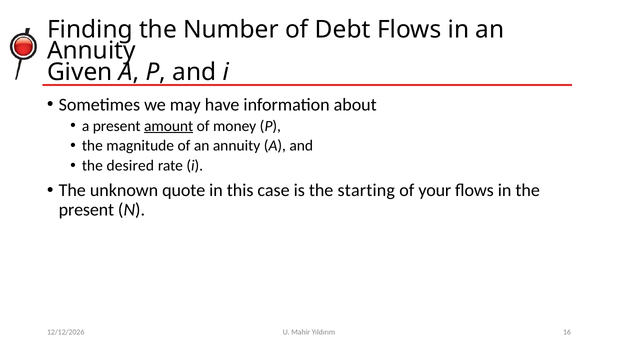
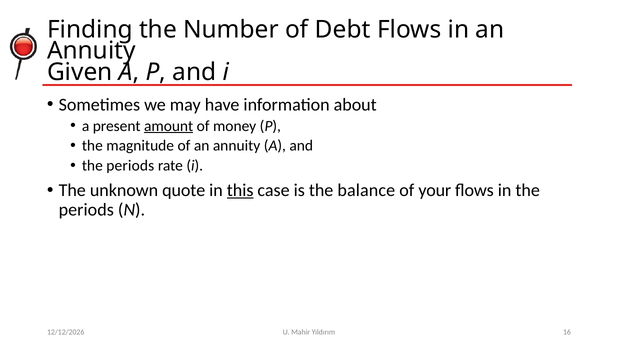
desired at (130, 166): desired -> periods
this underline: none -> present
starting: starting -> balance
present at (86, 210): present -> periods
